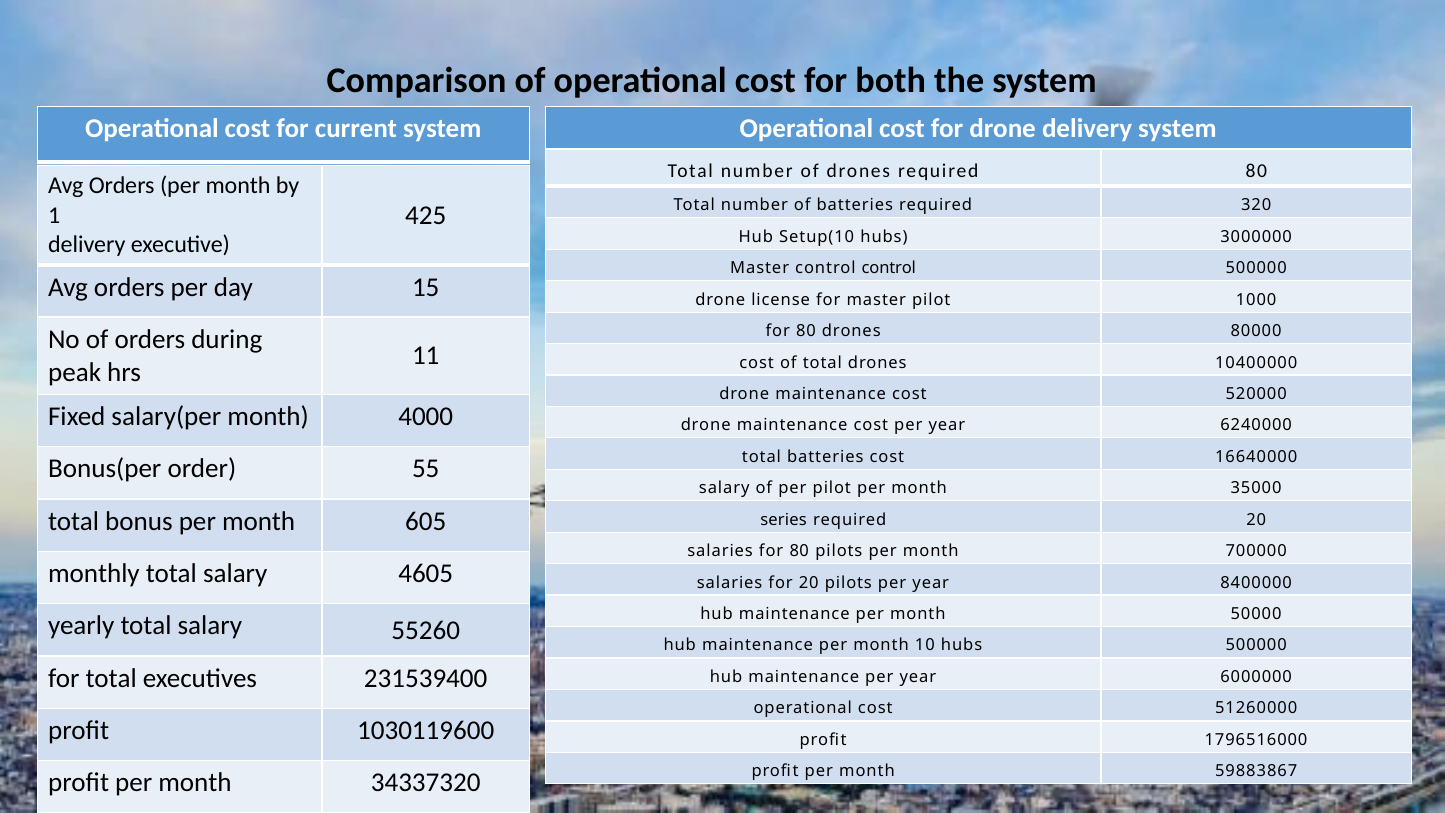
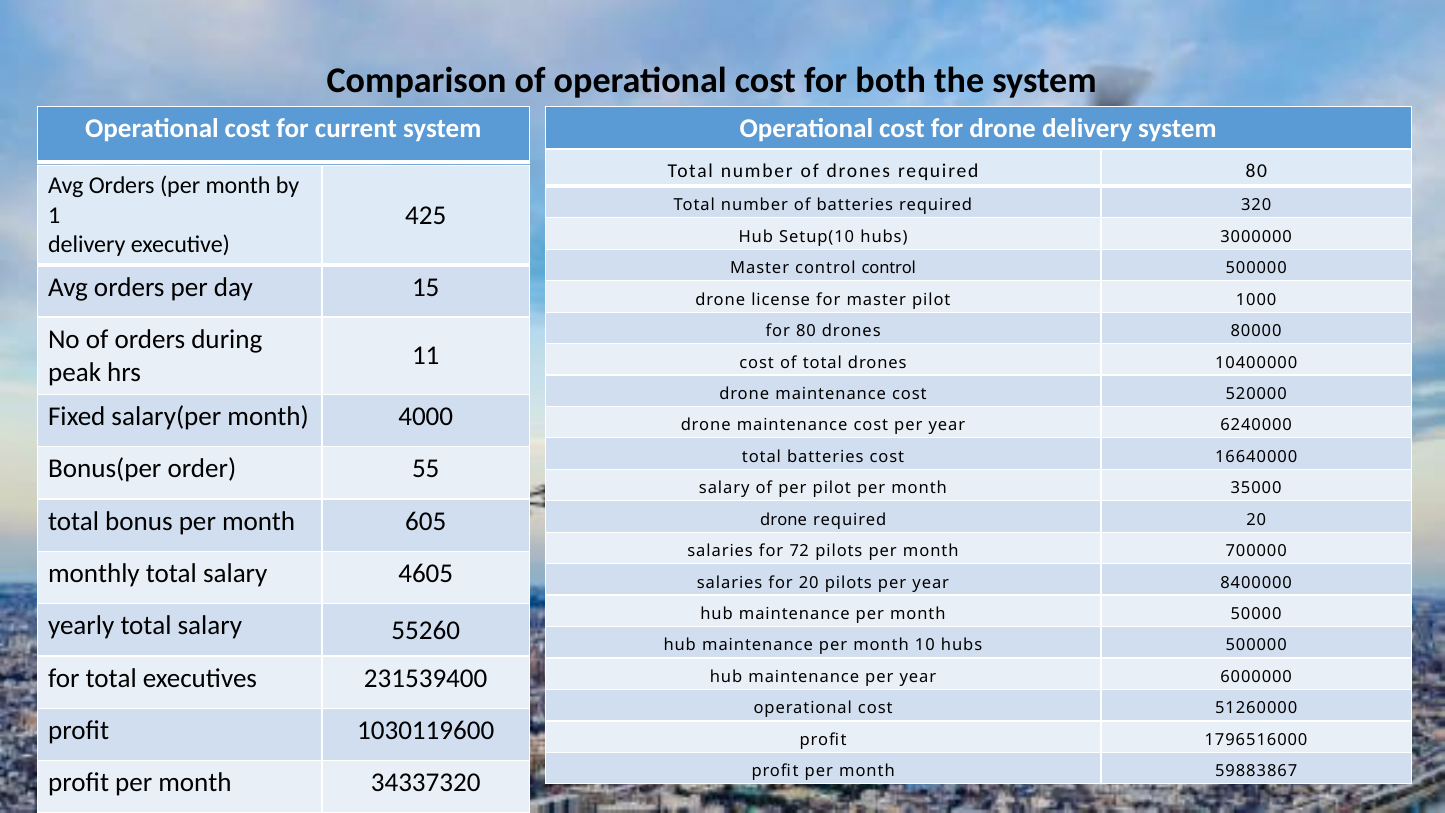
series at (783, 520): series -> drone
salaries for 80: 80 -> 72
